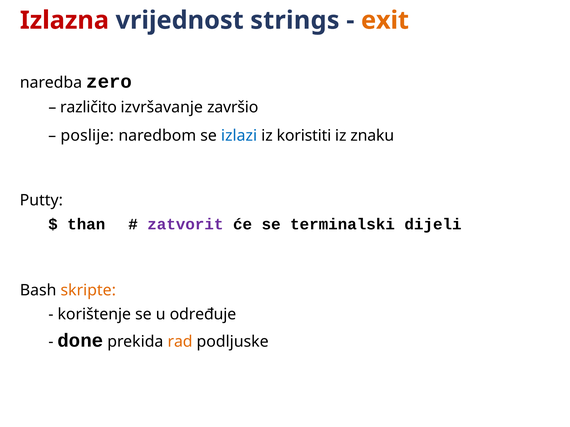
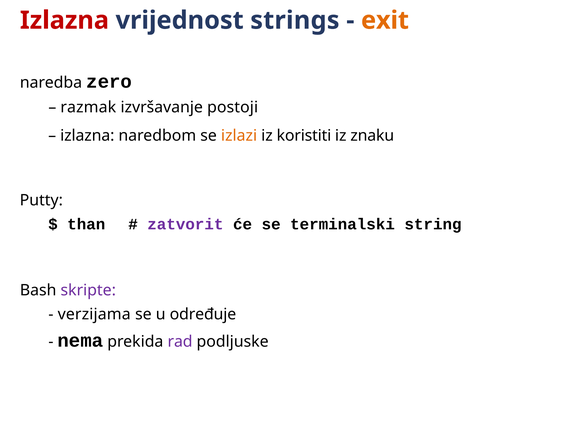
različito: različito -> razmak
završio: završio -> postoji
poslije at (87, 136): poslije -> izlazna
izlazi colour: blue -> orange
dijeli: dijeli -> string
skripte colour: orange -> purple
korištenje: korištenje -> verzijama
done: done -> nema
rad colour: orange -> purple
